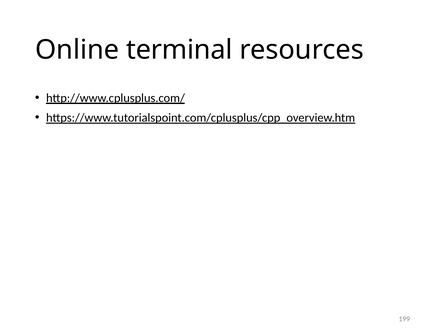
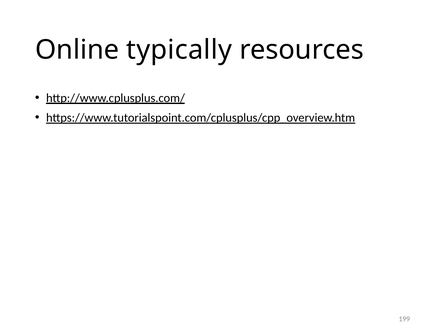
terminal: terminal -> typically
